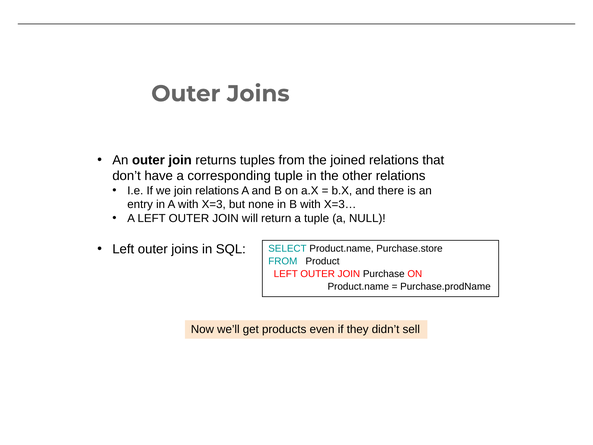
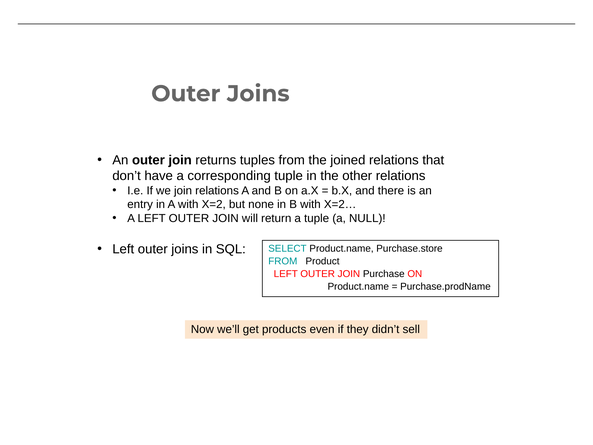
X=3: X=3 -> X=2
X=3…: X=3… -> X=2…
